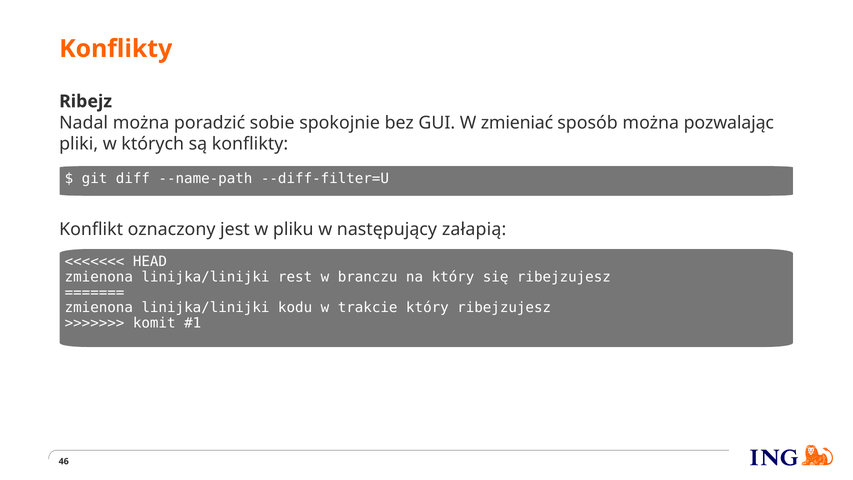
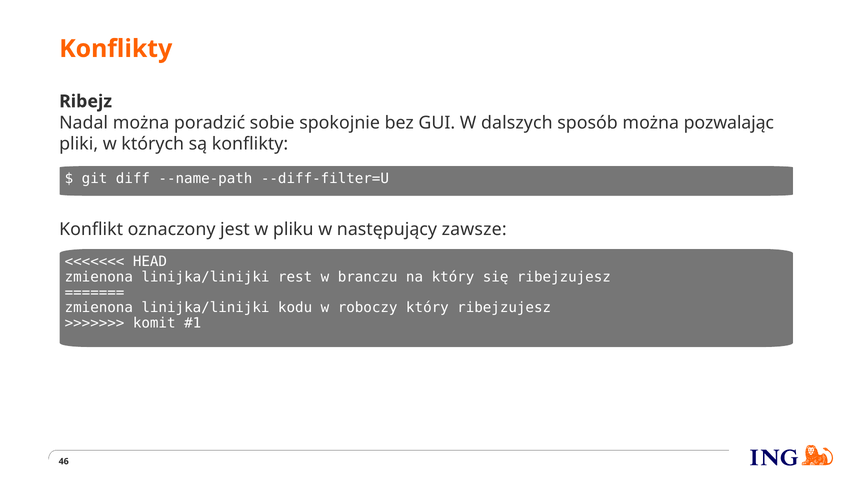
zmieniać: zmieniać -> dalszych
załapią: załapią -> zawsze
trakcie: trakcie -> roboczy
